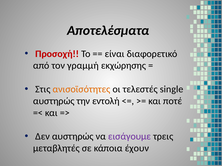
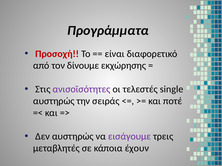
Αποτελέσματα: Αποτελέσματα -> Προγράμματα
γραμμή: γραμμή -> δίνουμε
ανισοϊσότητες colour: orange -> purple
εντολή: εντολή -> σειράς
